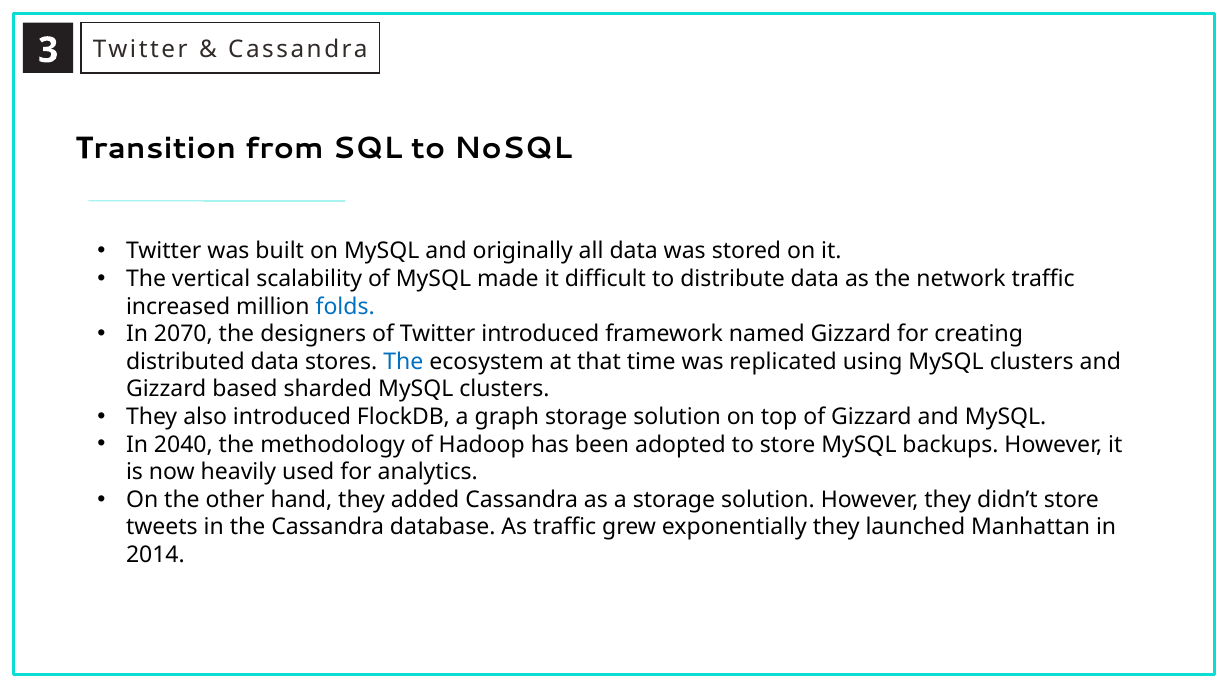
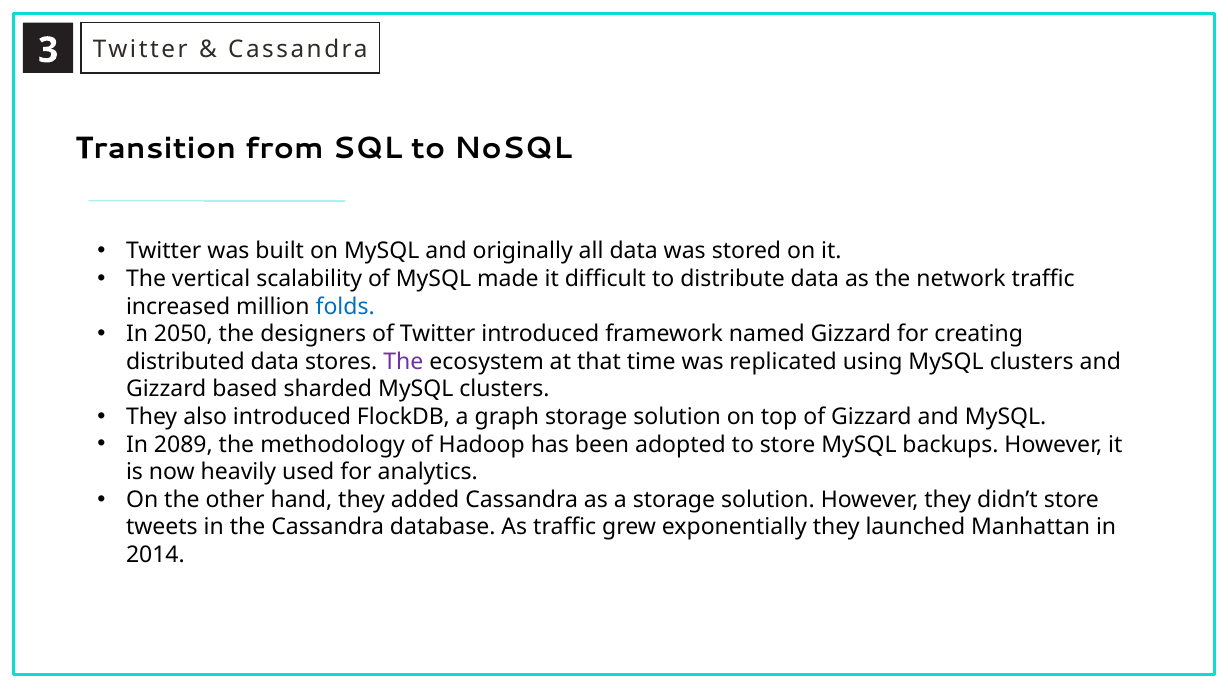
2070: 2070 -> 2050
The at (403, 362) colour: blue -> purple
2040: 2040 -> 2089
